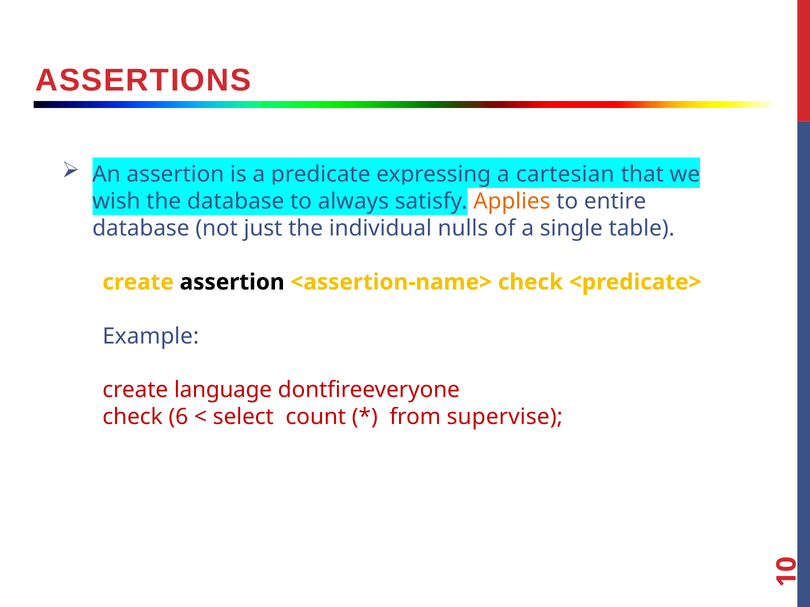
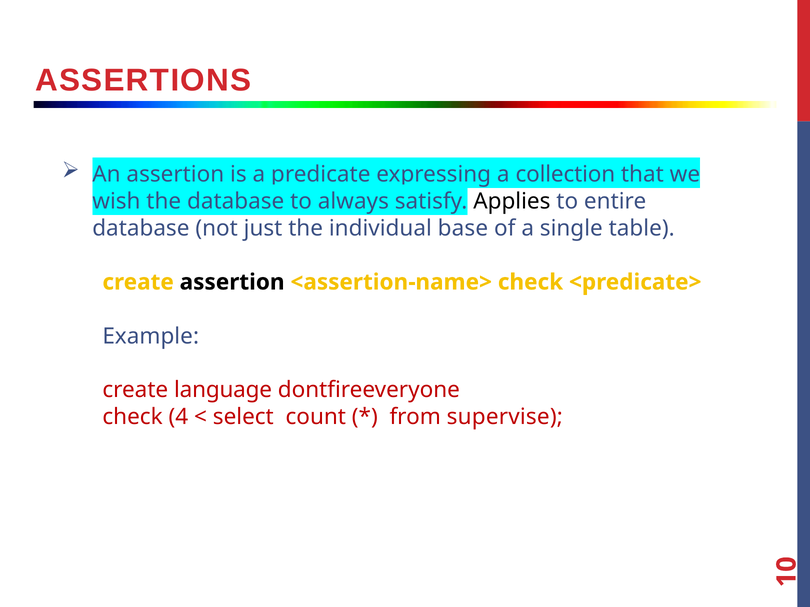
cartesian: cartesian -> collection
Applies colour: orange -> black
nulls: nulls -> base
6: 6 -> 4
